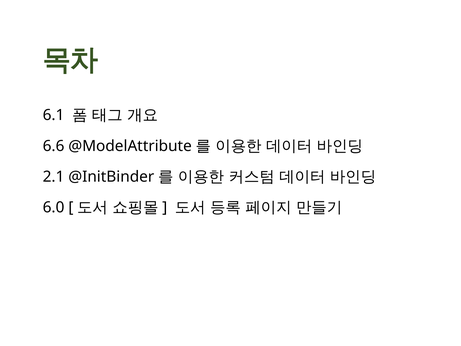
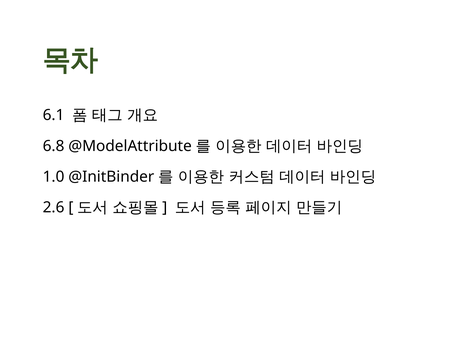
6.6: 6.6 -> 6.8
2.1: 2.1 -> 1.0
6.0: 6.0 -> 2.6
